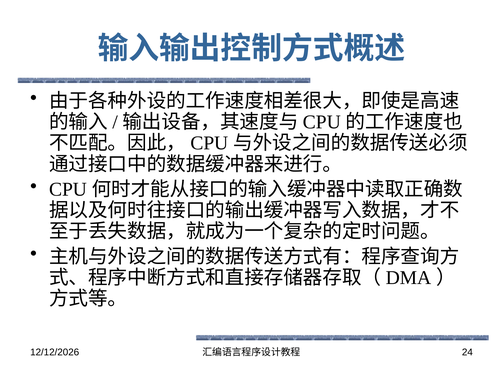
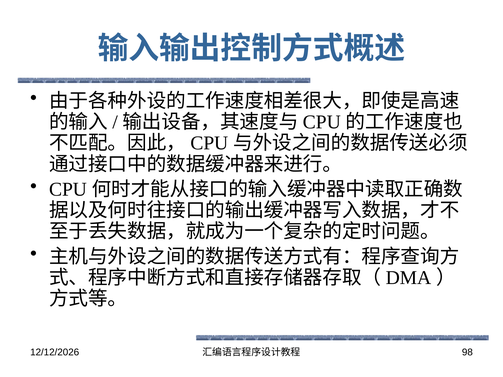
24: 24 -> 98
